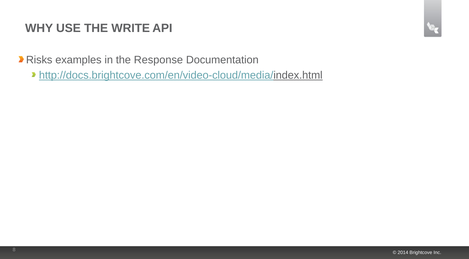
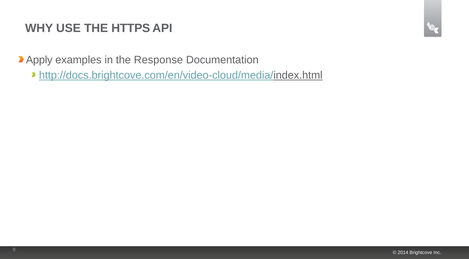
WRITE: WRITE -> HTTPS
Risks: Risks -> Apply
